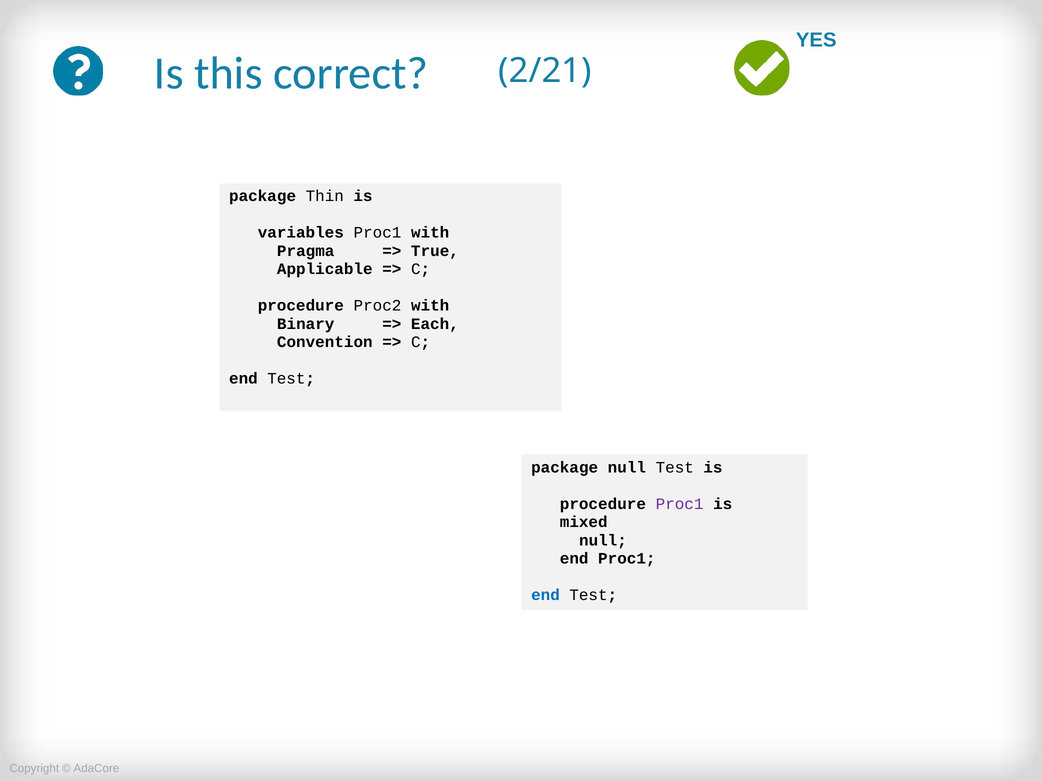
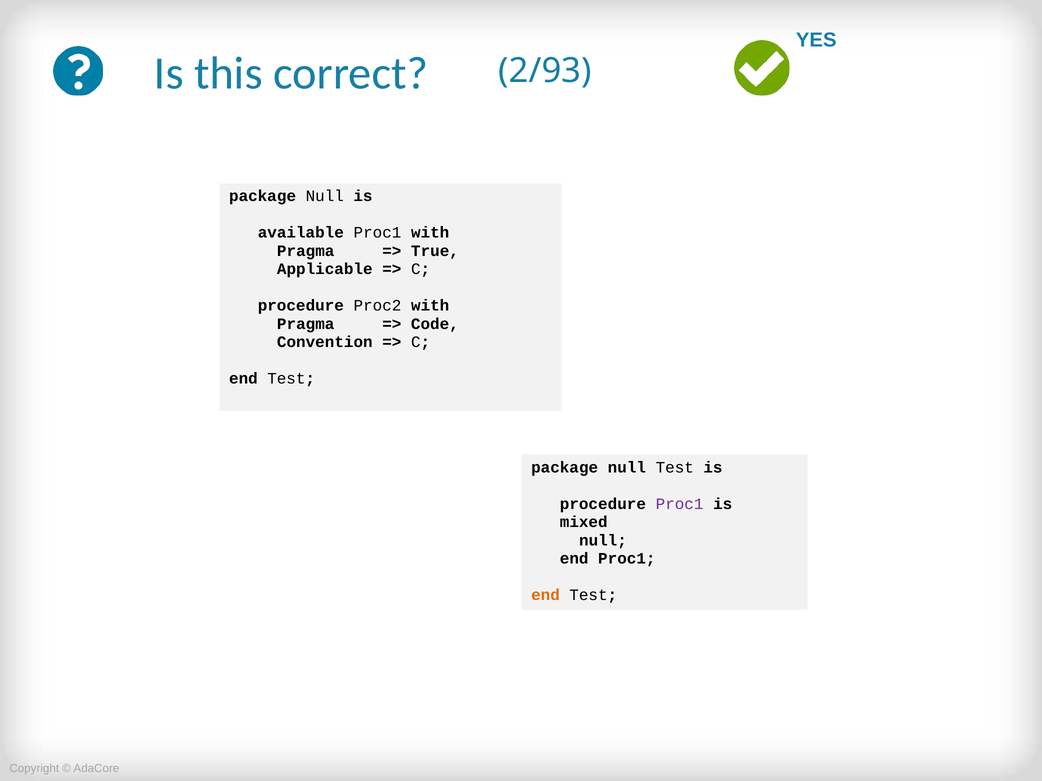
2/21: 2/21 -> 2/93
Thin at (325, 196): Thin -> Null
variables: variables -> available
Binary at (306, 324): Binary -> Pragma
Each: Each -> Code
end at (545, 595) colour: blue -> orange
